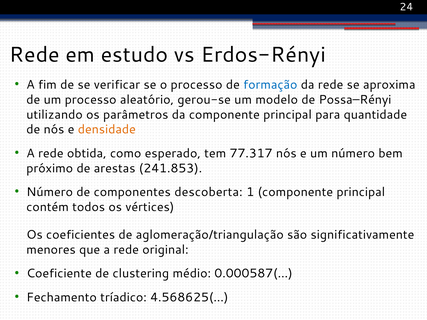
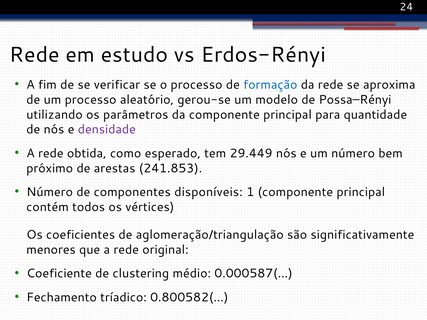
densidade colour: orange -> purple
77.317: 77.317 -> 29.449
descoberta: descoberta -> disponíveis
4.568625(: 4.568625( -> 0.800582(
